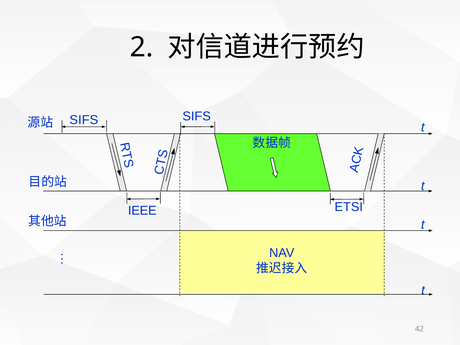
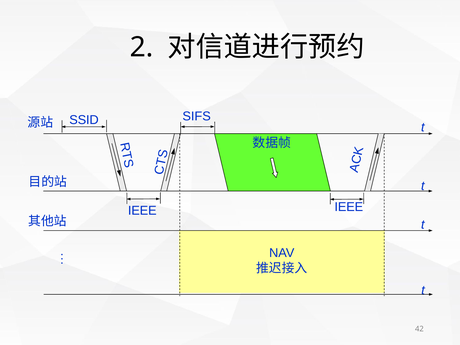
SIFS at (84, 120): SIFS -> SSID
ETSI at (349, 207): ETSI -> IEEE
